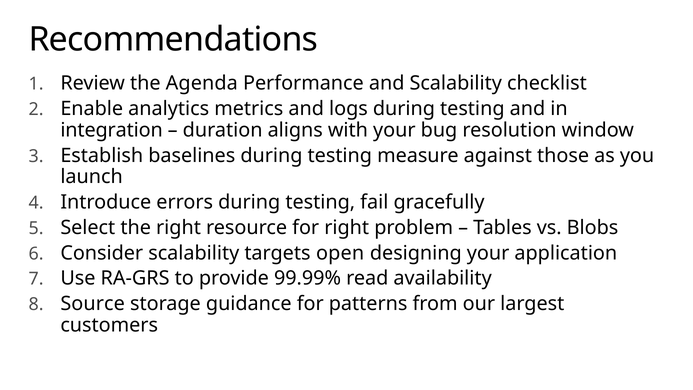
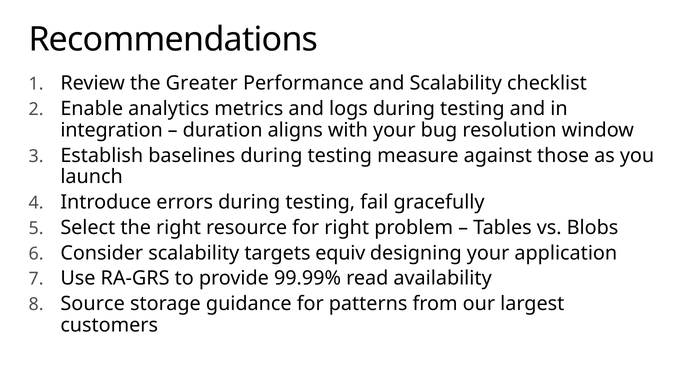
Agenda: Agenda -> Greater
open: open -> equiv
